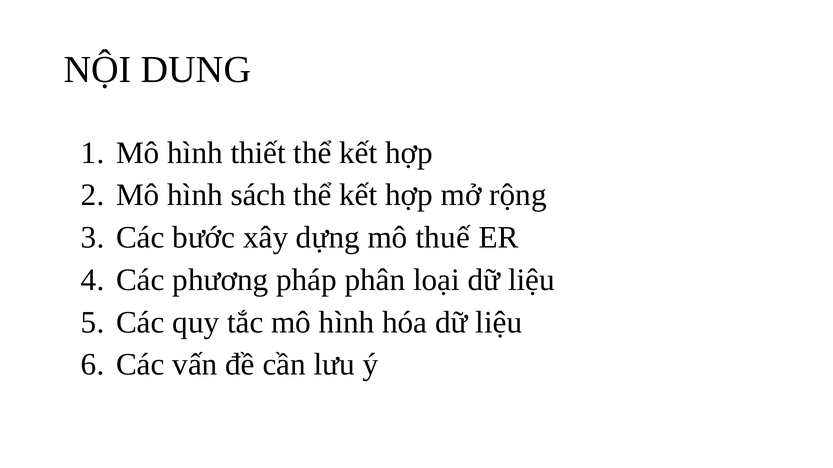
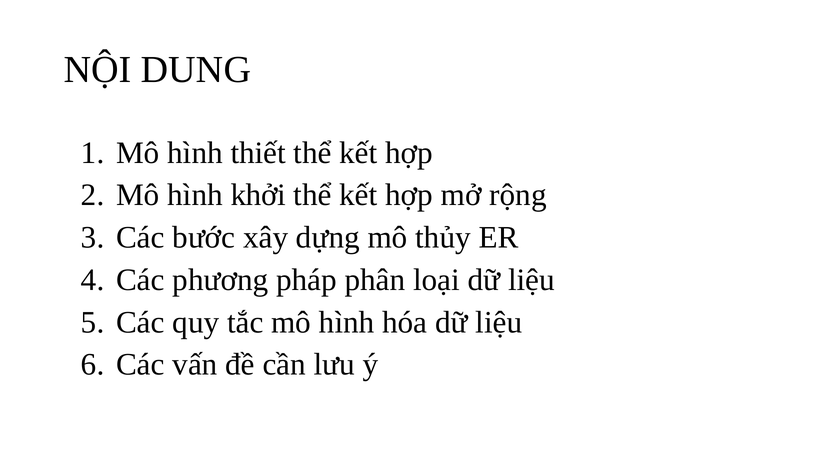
sách: sách -> khởi
thuế: thuế -> thủy
